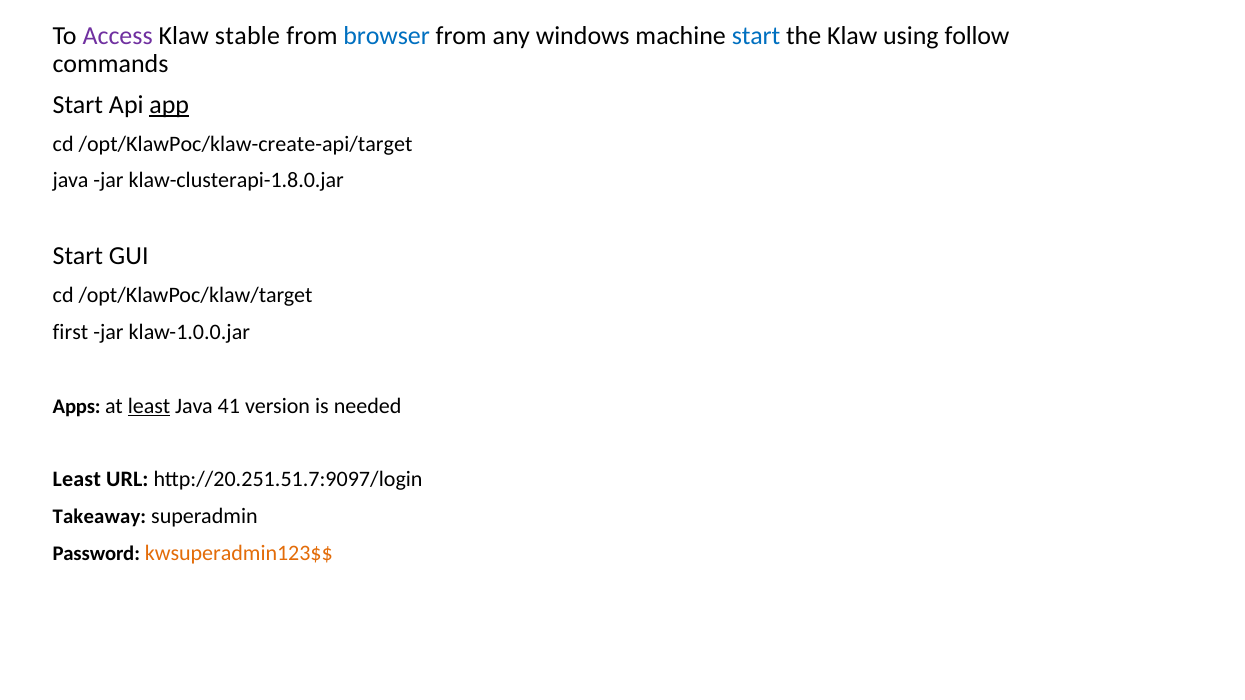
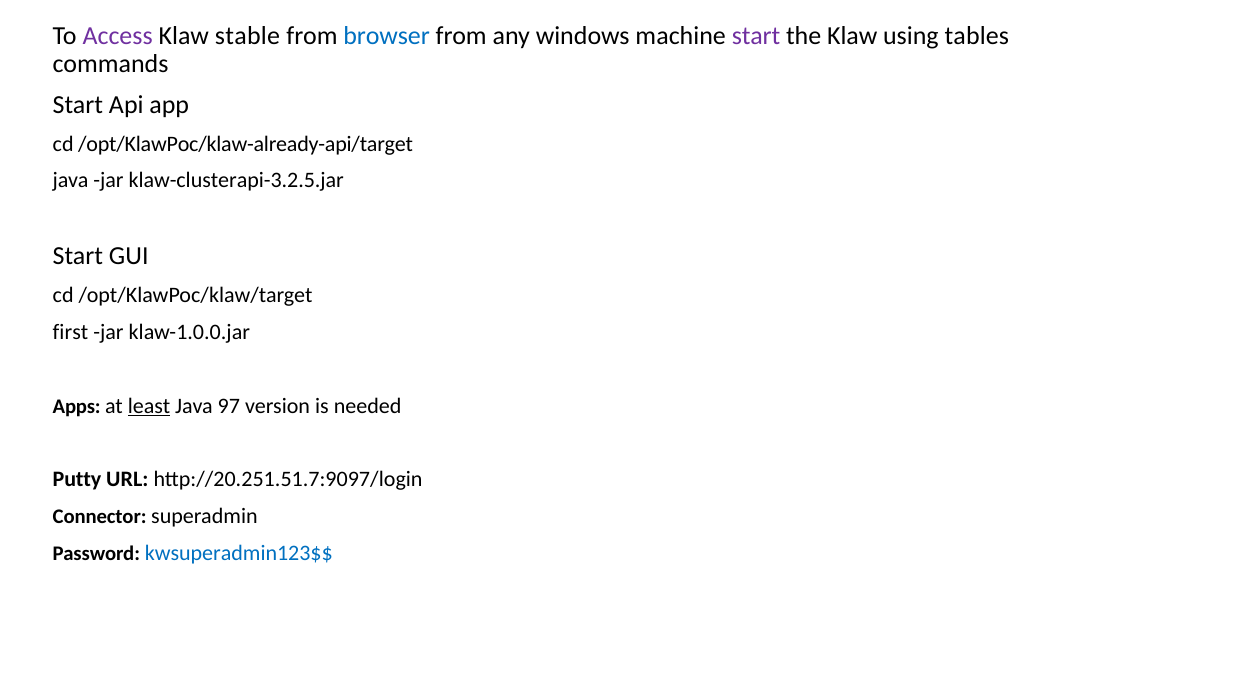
start at (756, 36) colour: blue -> purple
follow: follow -> tables
app underline: present -> none
/opt/KlawPoc/klaw-create-api/target: /opt/KlawPoc/klaw-create-api/target -> /opt/KlawPoc/klaw-already-api/target
klaw-clusterapi-1.8.0.jar: klaw-clusterapi-1.8.0.jar -> klaw-clusterapi-3.2.5.jar
41: 41 -> 97
Least at (77, 480): Least -> Putty
Takeaway: Takeaway -> Connector
kwsuperadmin123$$ colour: orange -> blue
